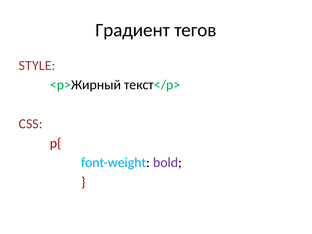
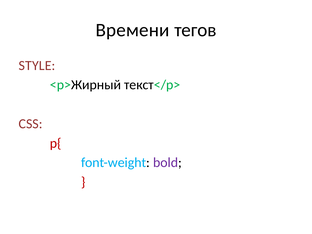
Градиент: Градиент -> Времени
